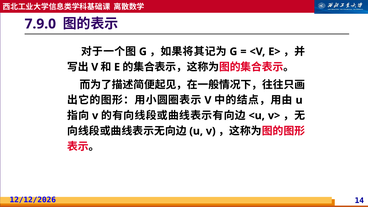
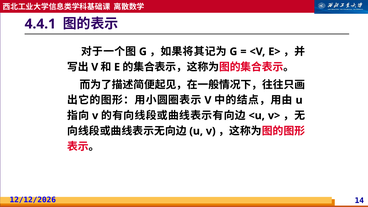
7.9.0: 7.9.0 -> 4.4.1
